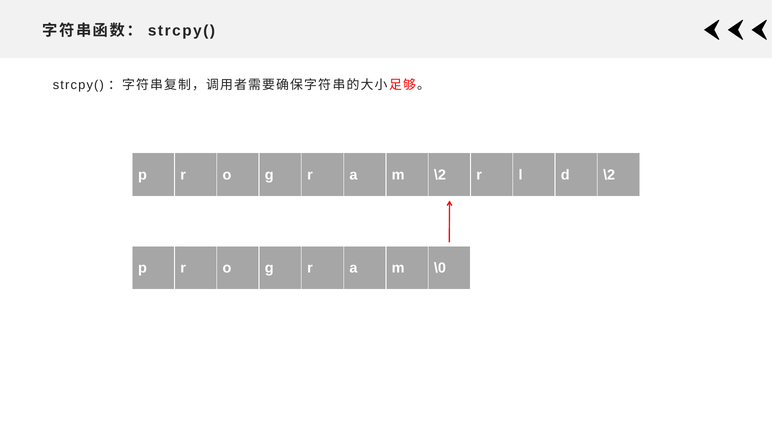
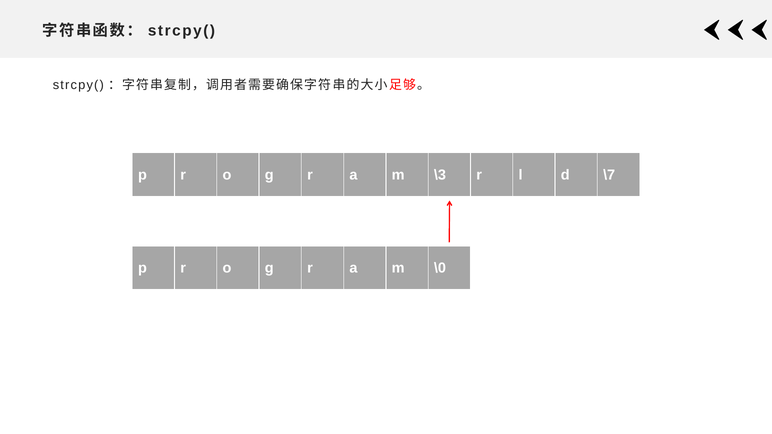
m \2: \2 -> \3
d \2: \2 -> \7
